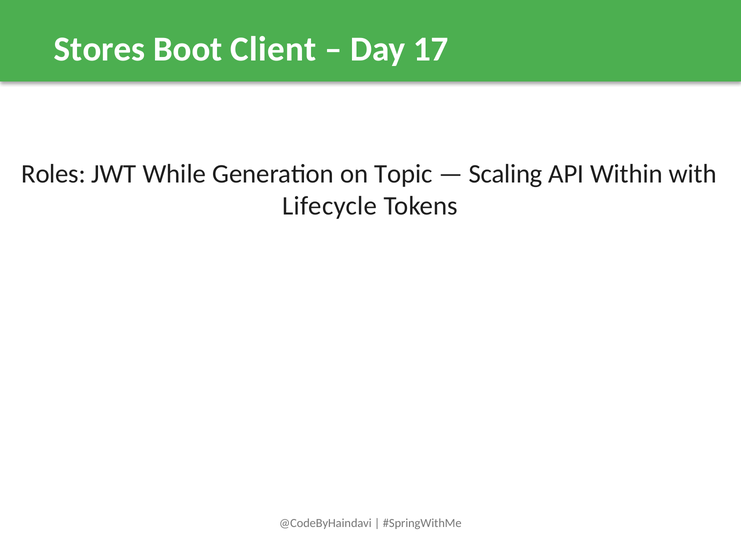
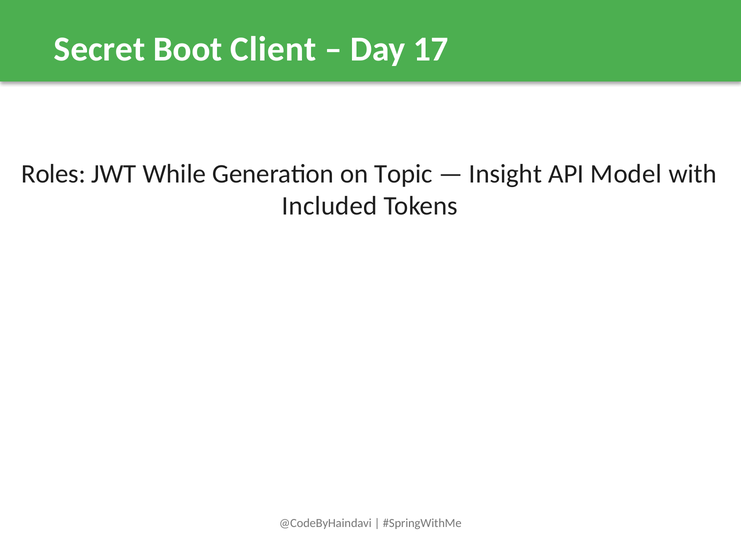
Stores: Stores -> Secret
Scaling: Scaling -> Insight
Within: Within -> Model
Lifecycle: Lifecycle -> Included
